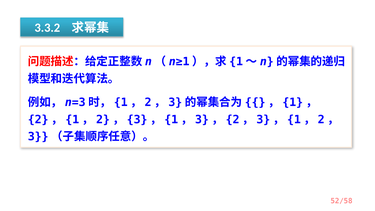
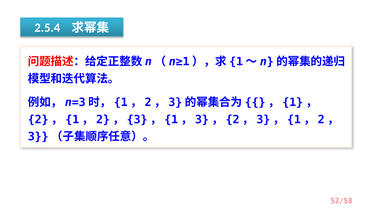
3.3.2: 3.3.2 -> 2.5.4
